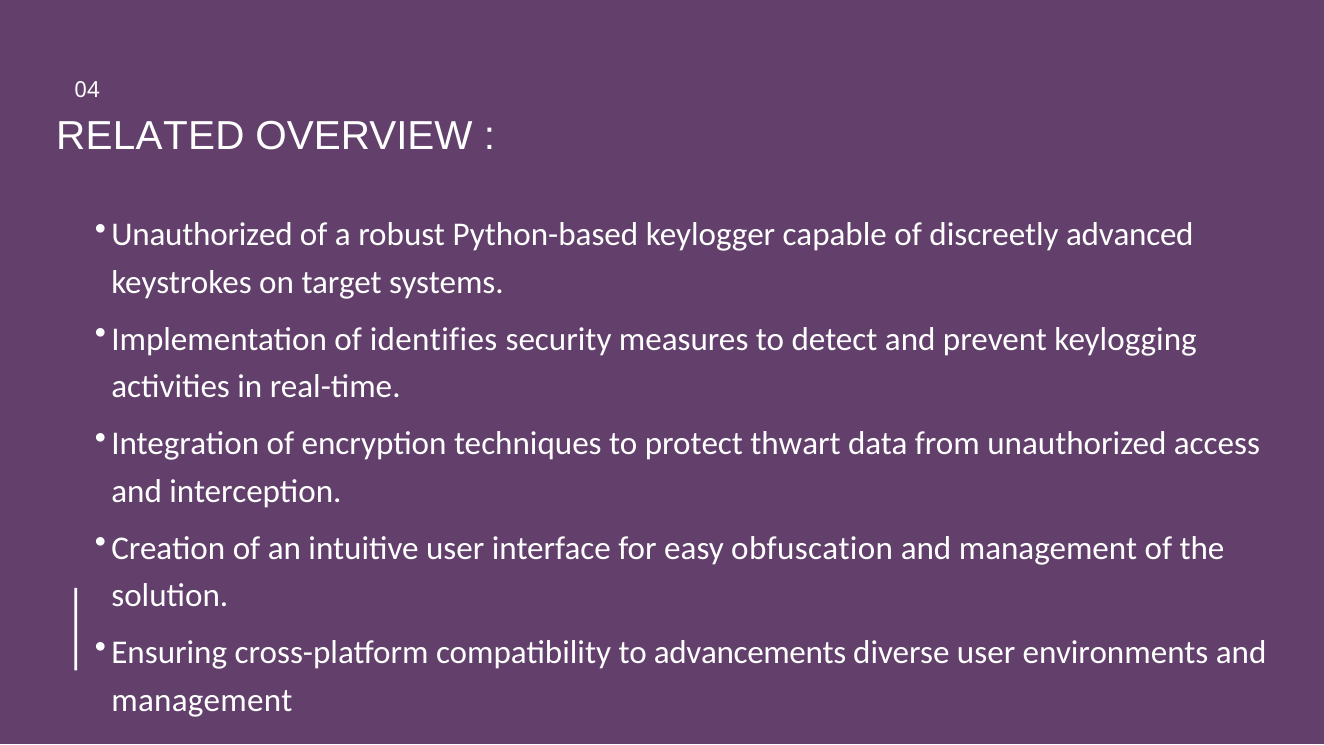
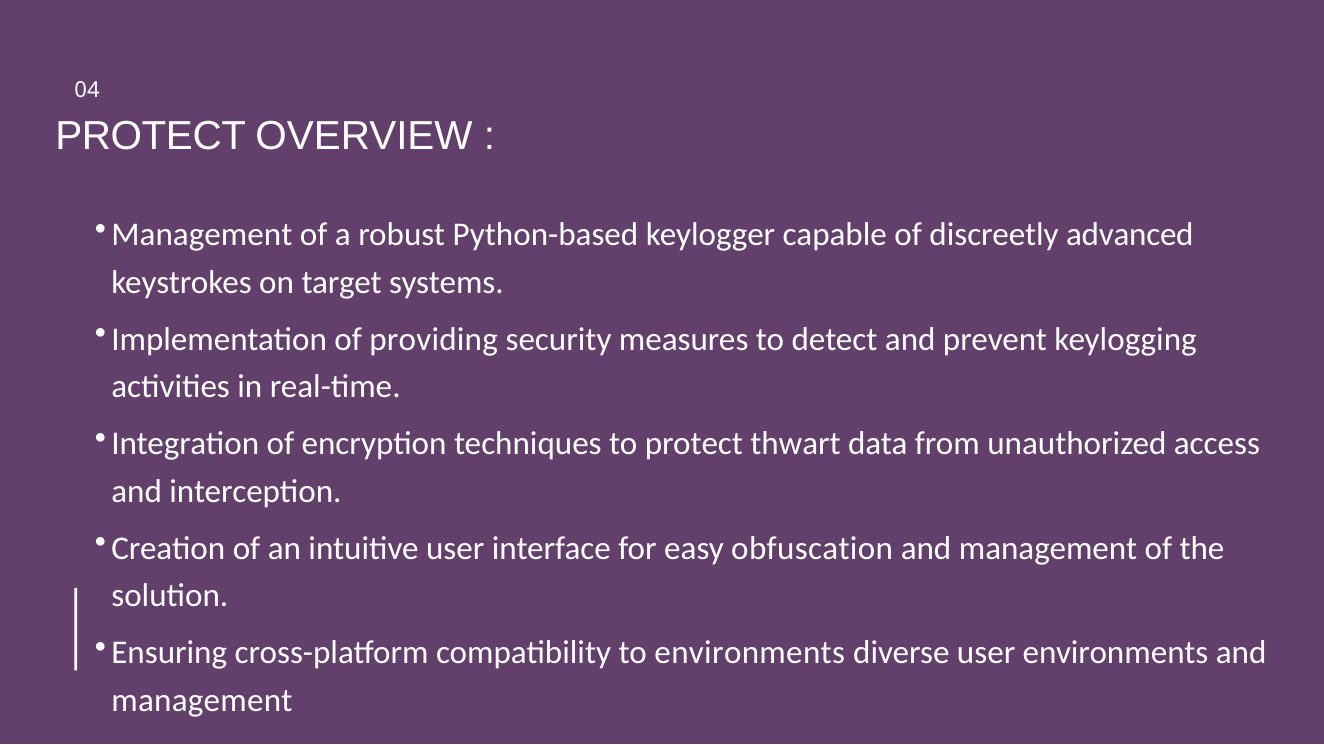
RELATED at (150, 136): RELATED -> PROTECT
Unauthorized at (202, 235): Unauthorized -> Management
identifies: identifies -> providing
to advancements: advancements -> environments
